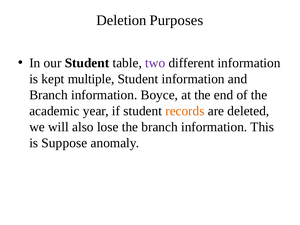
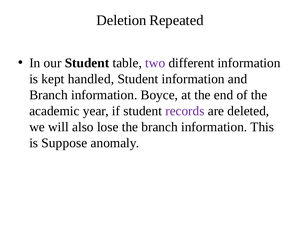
Purposes: Purposes -> Repeated
multiple: multiple -> handled
records colour: orange -> purple
